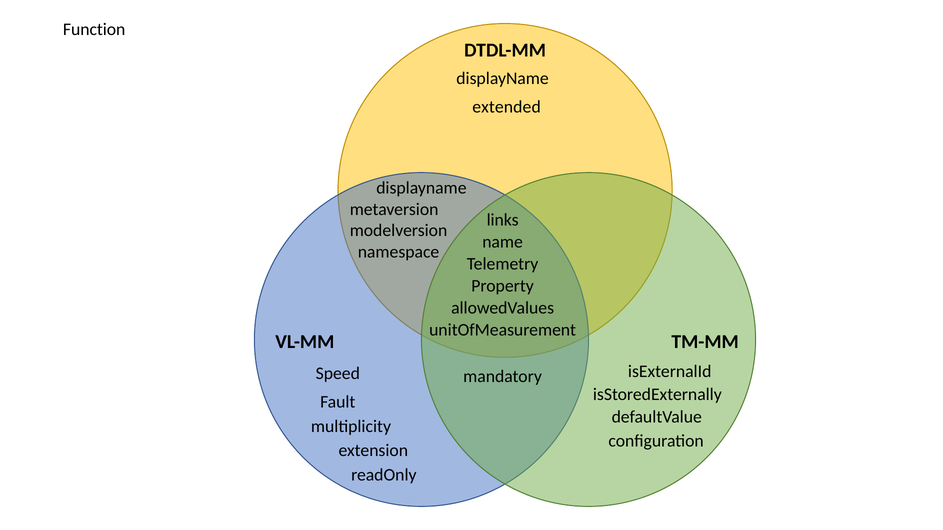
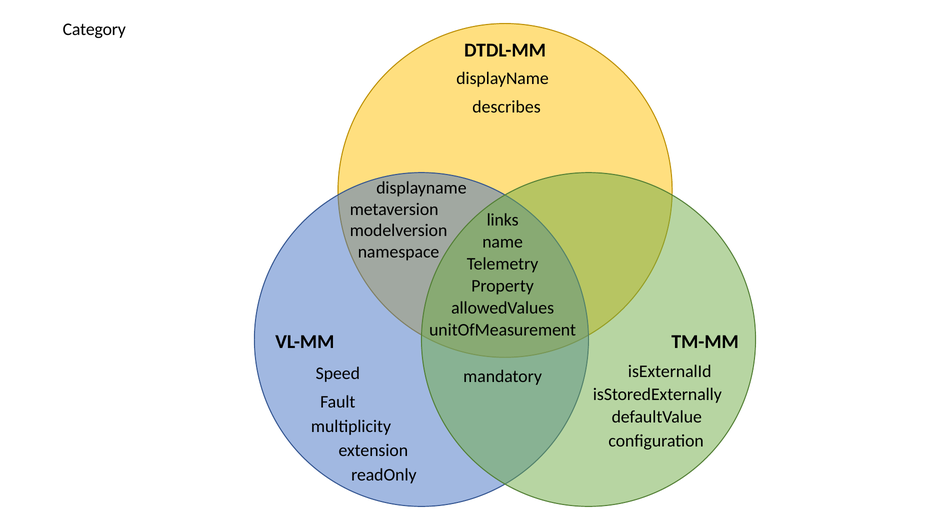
Function: Function -> Category
extended: extended -> describes
